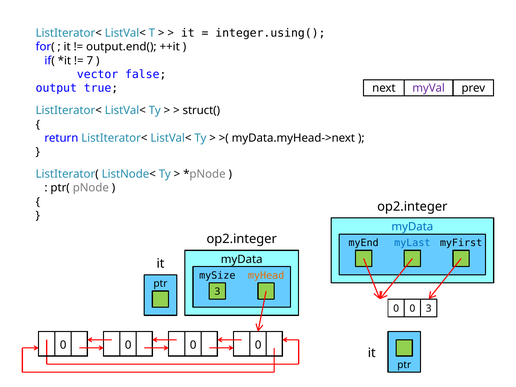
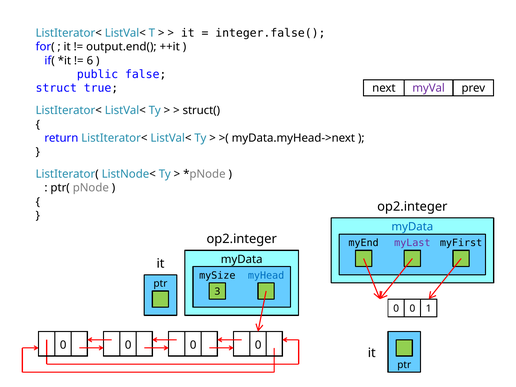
integer.using(: integer.using( -> integer.false(
7: 7 -> 6
vector: vector -> public
output: output -> struct
myLast colour: blue -> purple
myHead colour: orange -> blue
0 3: 3 -> 1
